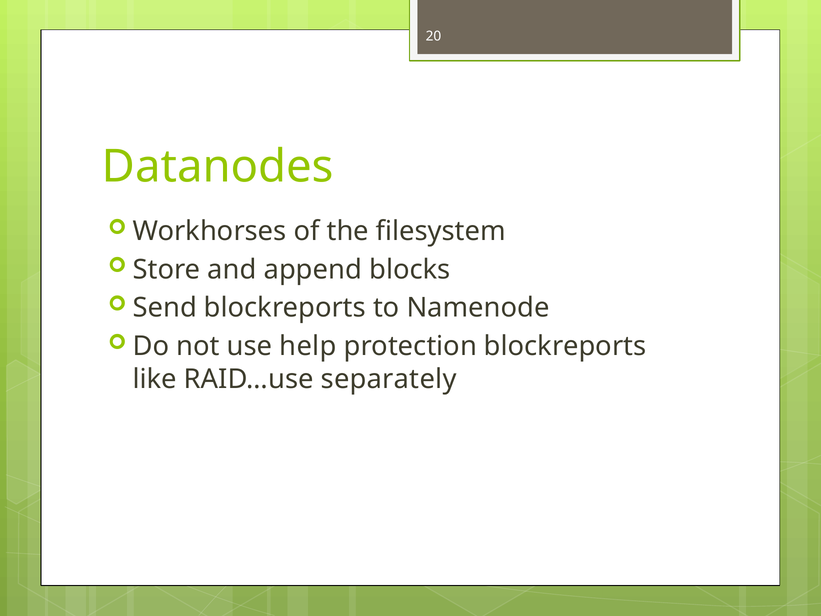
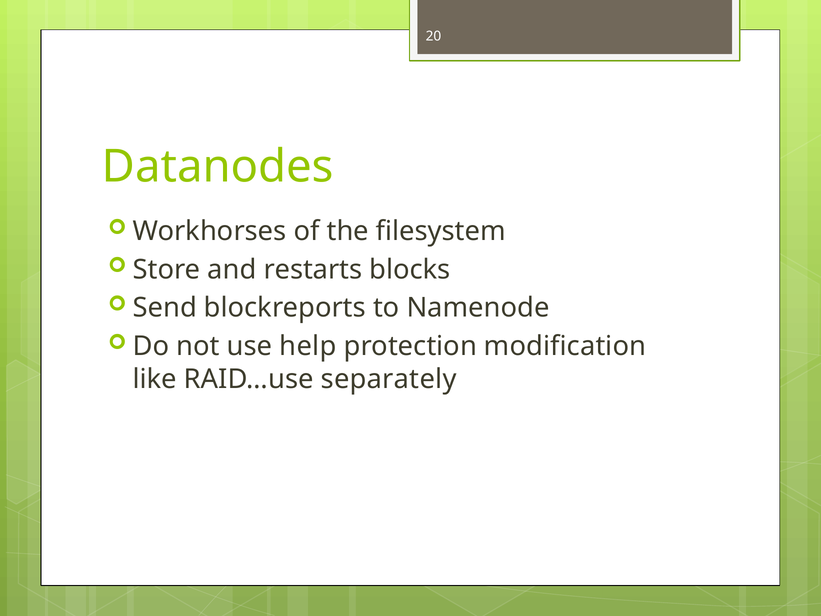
append: append -> restarts
protection blockreports: blockreports -> modification
